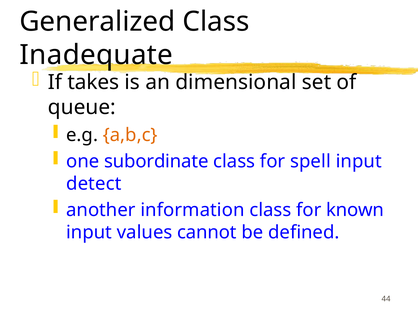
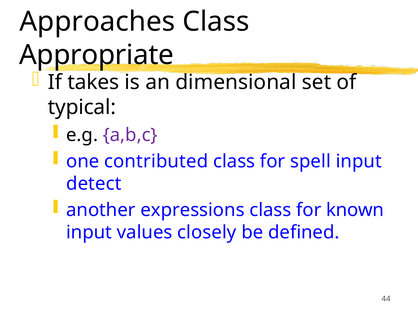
Generalized: Generalized -> Approaches
Inadequate: Inadequate -> Appropriate
queue: queue -> typical
a,b,c colour: orange -> purple
subordinate: subordinate -> contributed
information: information -> expressions
cannot: cannot -> closely
